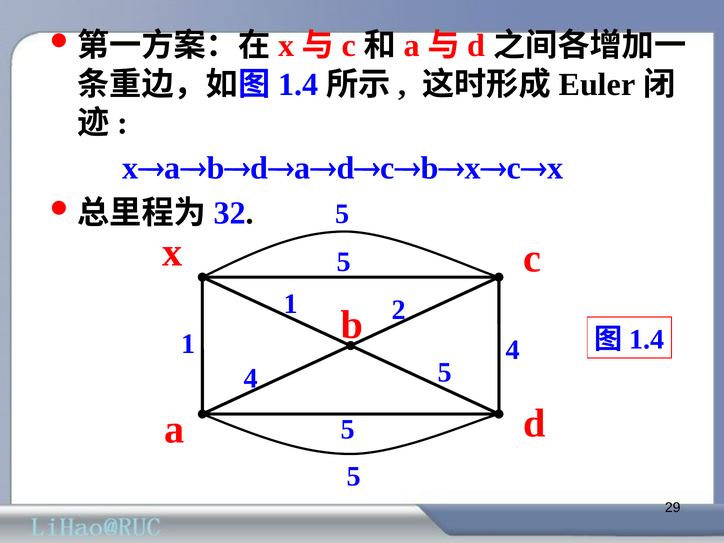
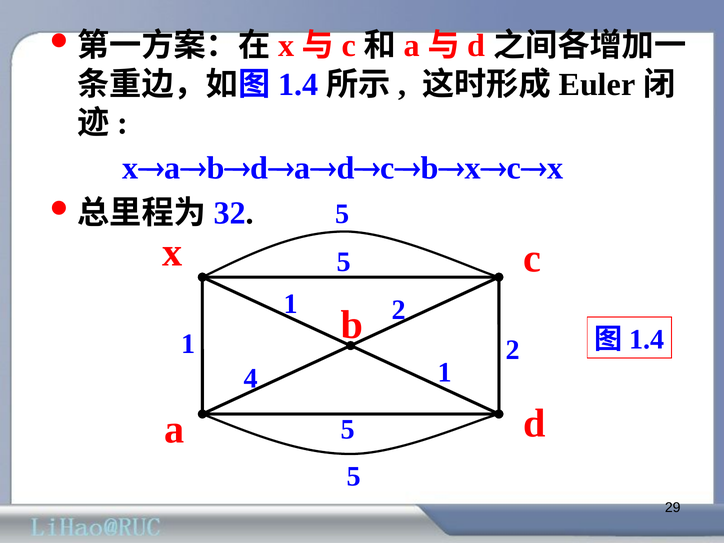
4 at (513, 350): 4 -> 2
4 5: 5 -> 1
